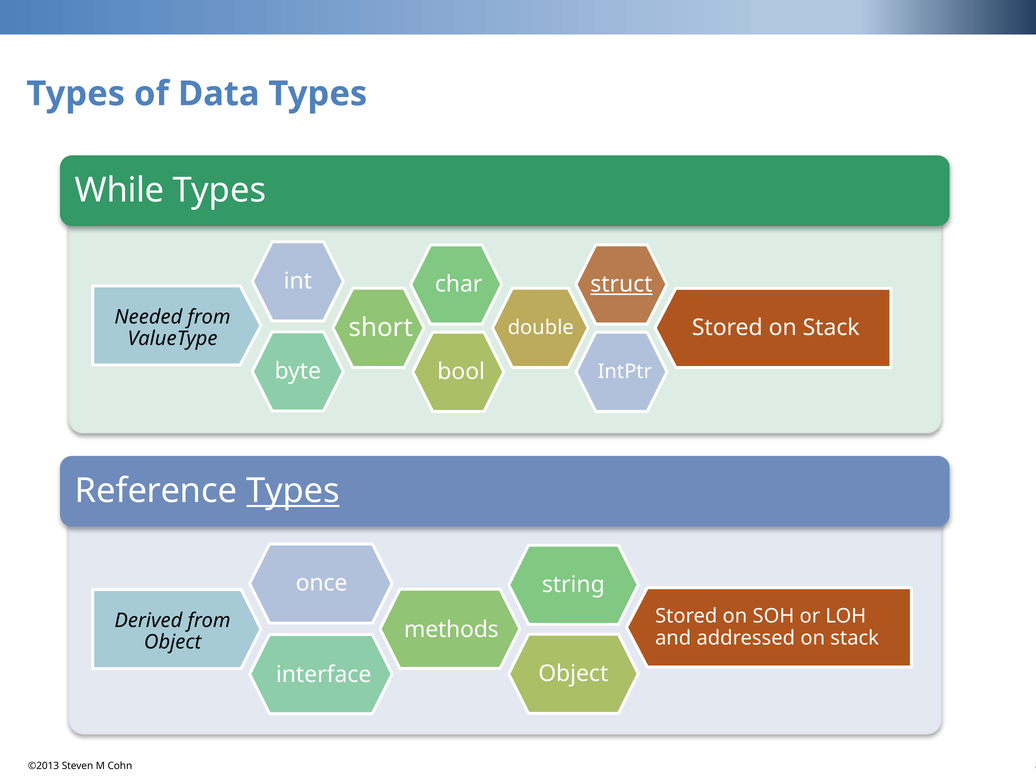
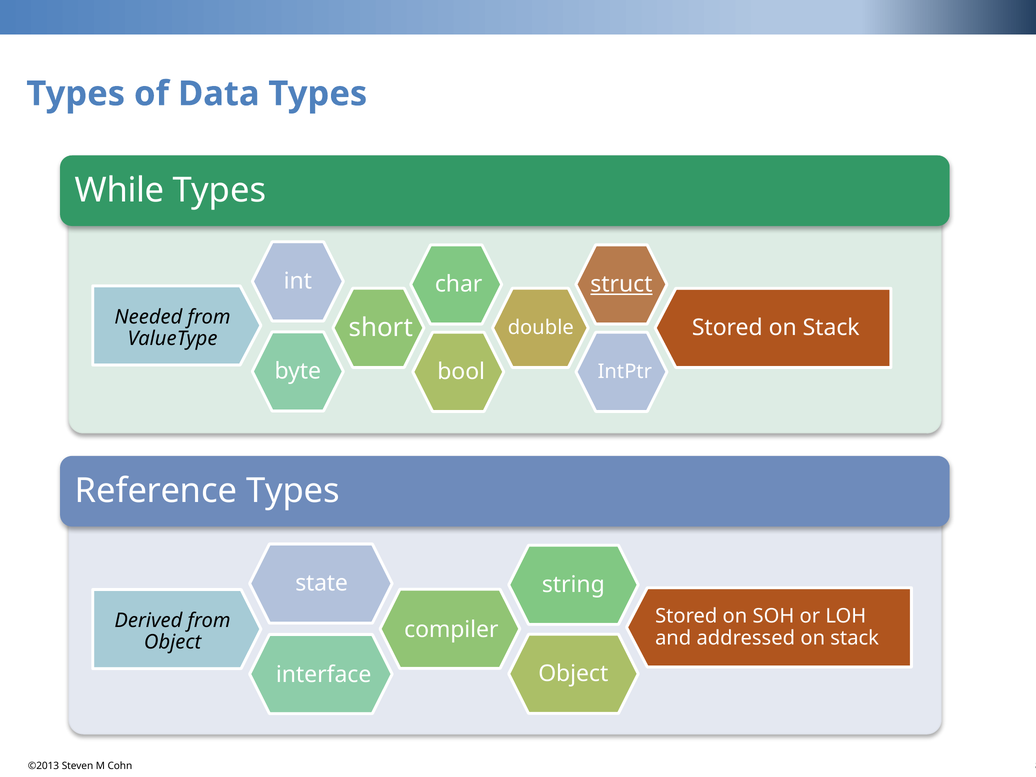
Types at (293, 491) underline: present -> none
once: once -> state
methods: methods -> compiler
